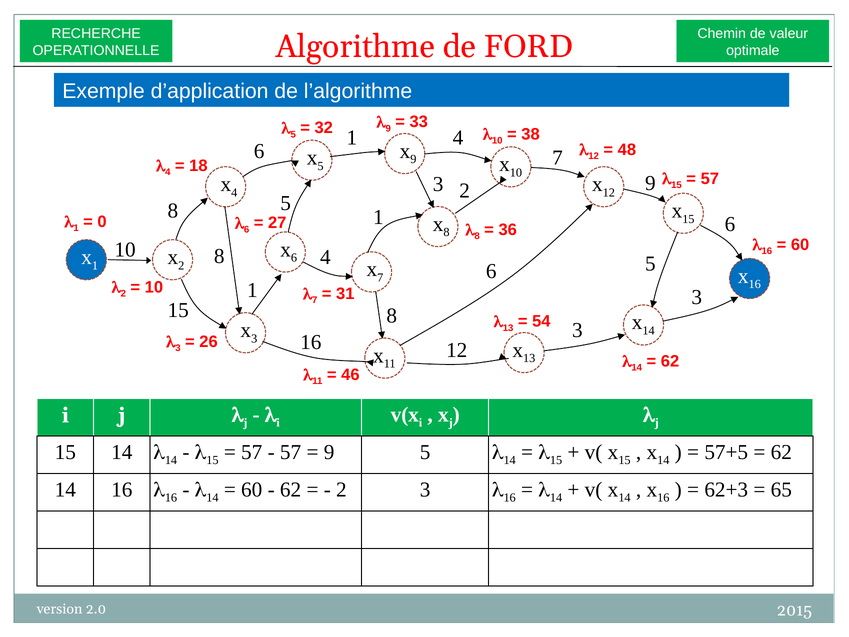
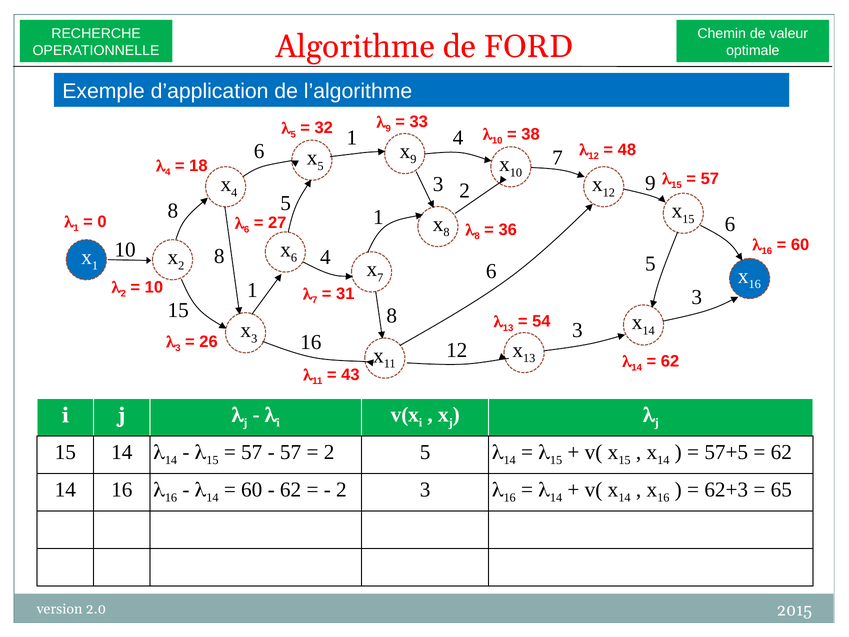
46: 46 -> 43
9 at (329, 452): 9 -> 2
